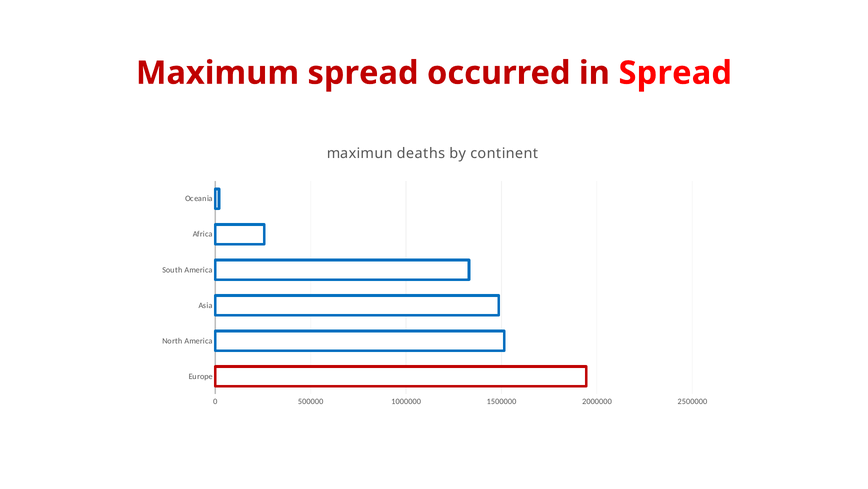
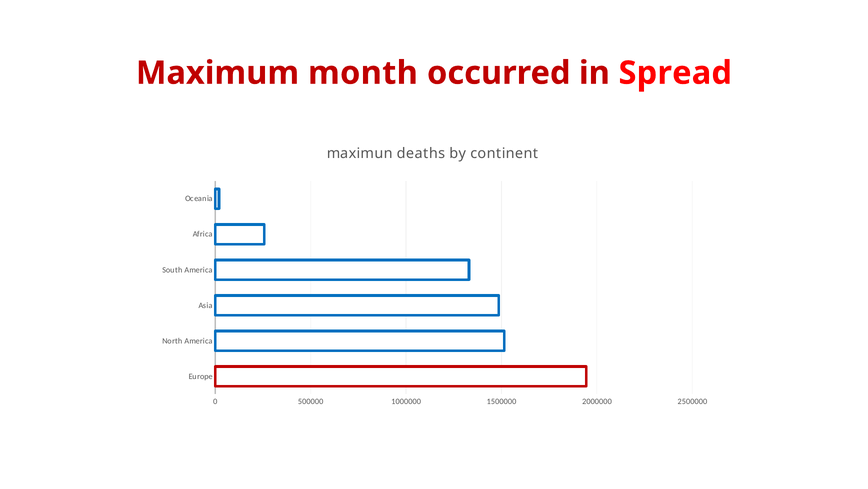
Maximum spread: spread -> month
